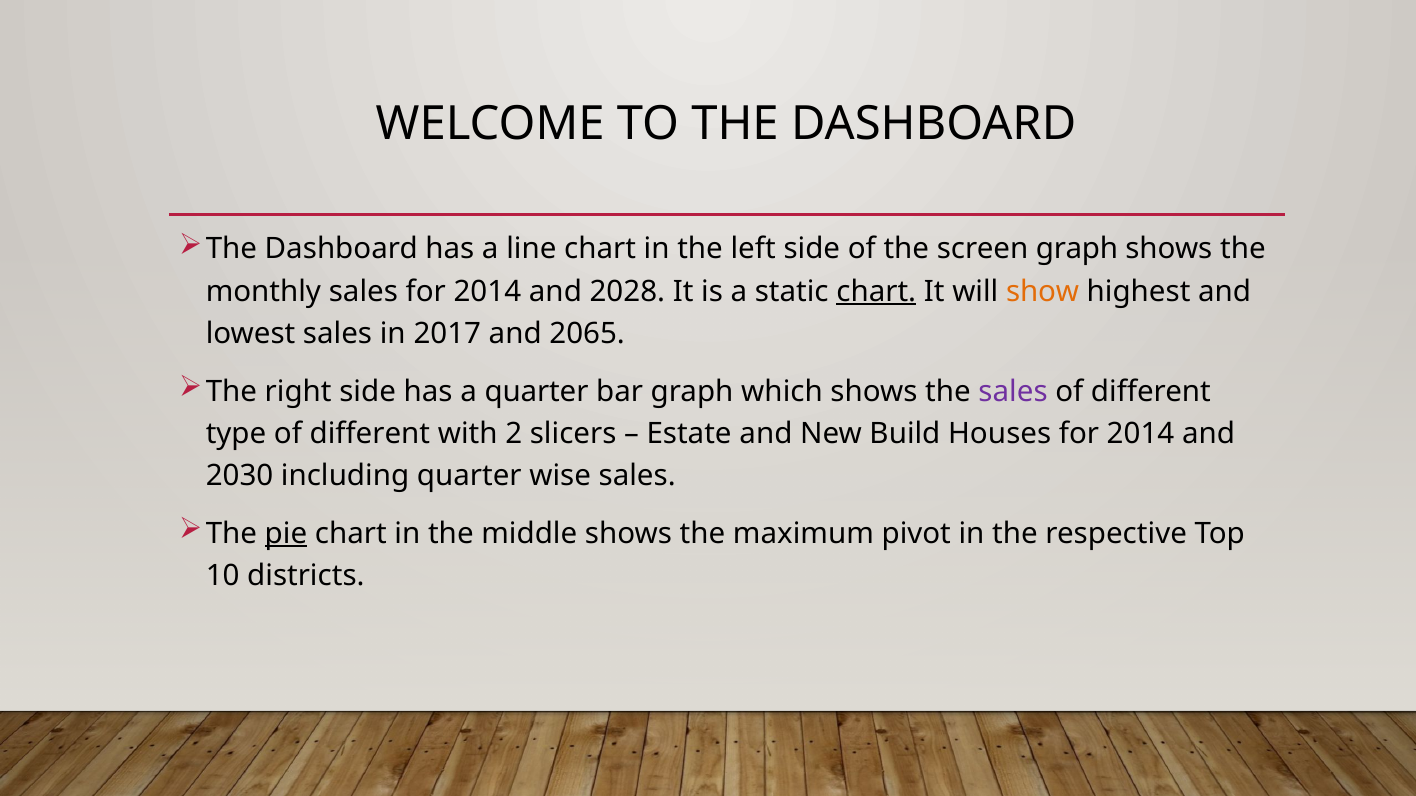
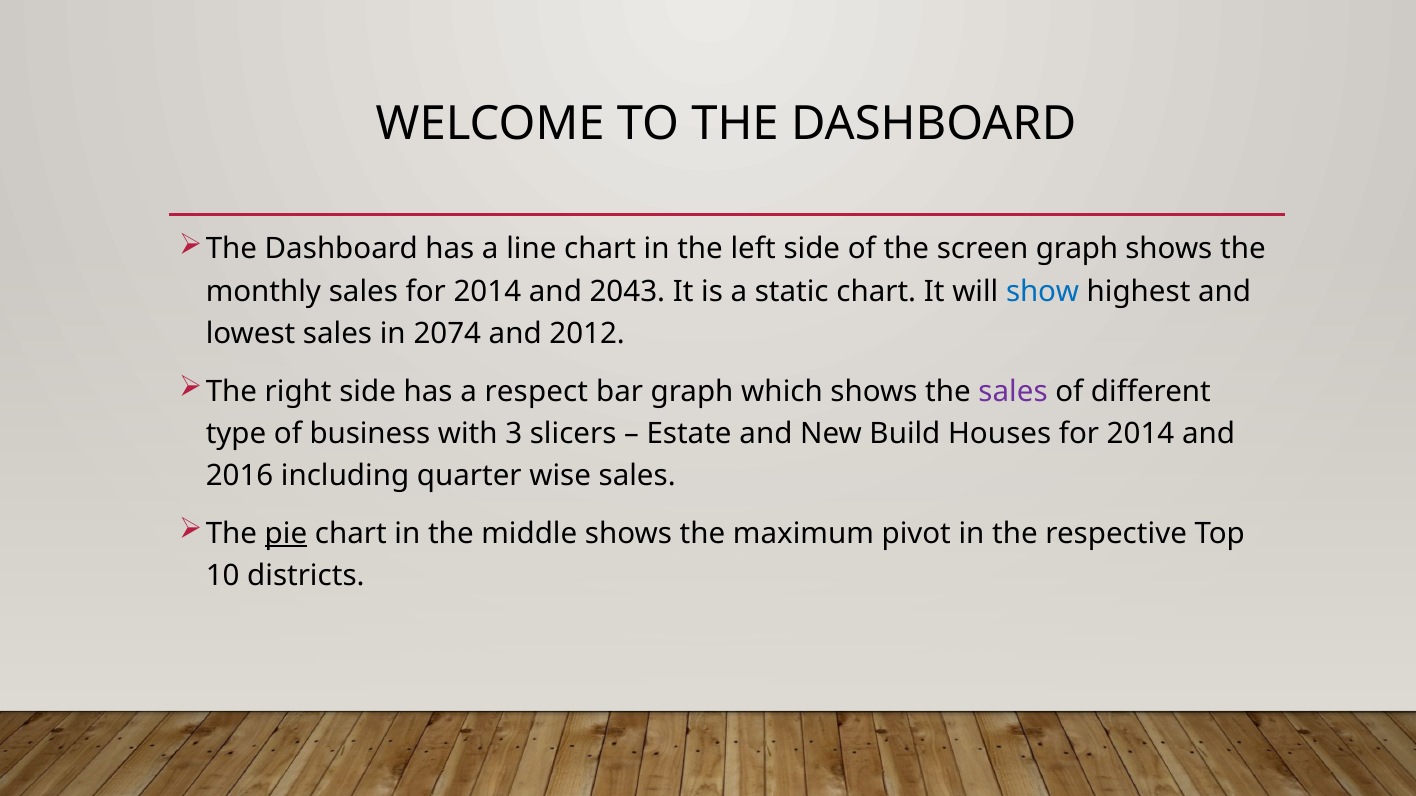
2028: 2028 -> 2043
chart at (876, 292) underline: present -> none
show colour: orange -> blue
2017: 2017 -> 2074
2065: 2065 -> 2012
a quarter: quarter -> respect
type of different: different -> business
2: 2 -> 3
2030: 2030 -> 2016
